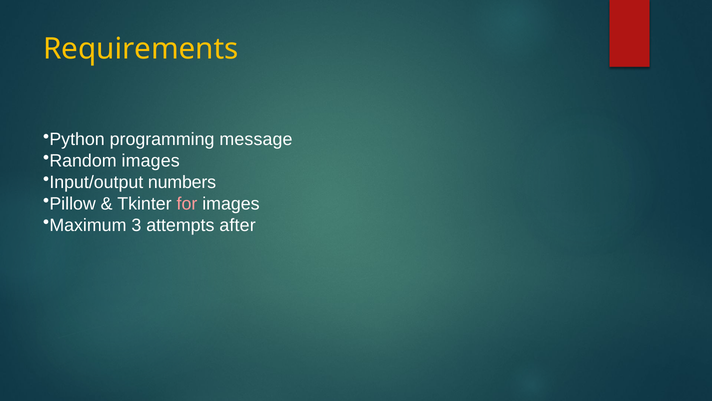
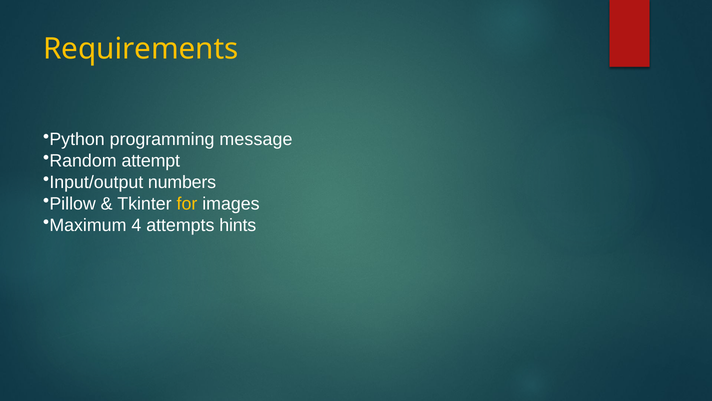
Random images: images -> attempt
for colour: pink -> yellow
3: 3 -> 4
after: after -> hints
